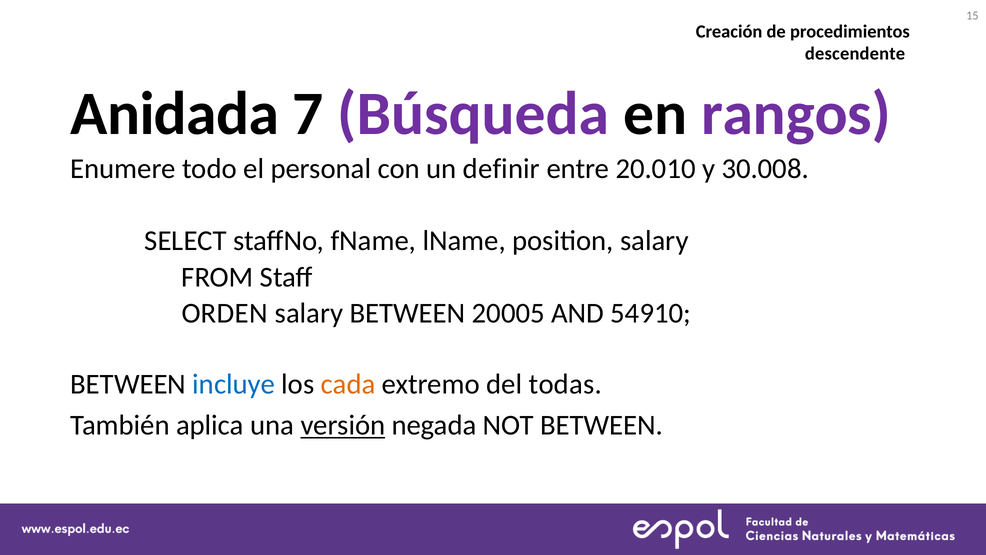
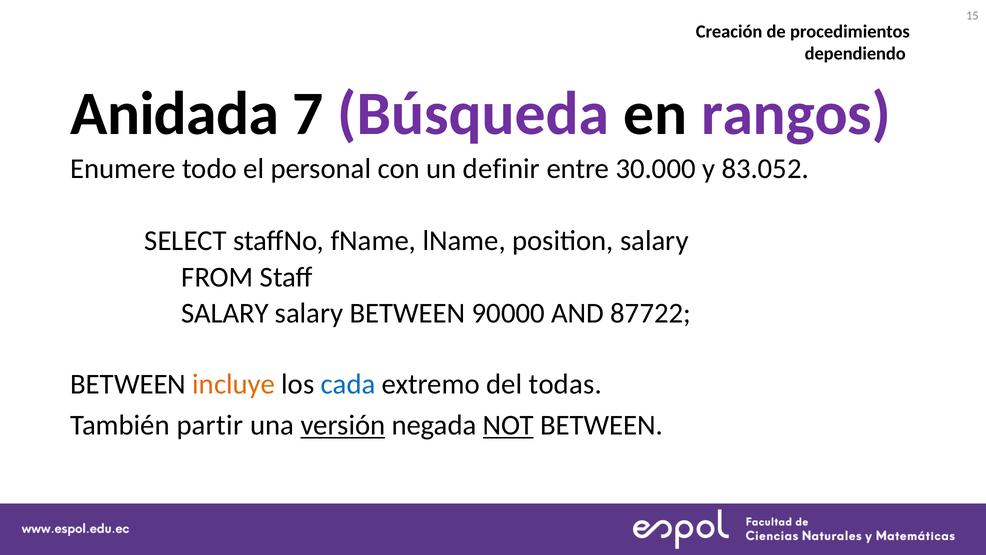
descendente: descendente -> dependiendo
20.010: 20.010 -> 30.000
30.008: 30.008 -> 83.052
ORDEN at (225, 313): ORDEN -> SALARY
20005: 20005 -> 90000
54910: 54910 -> 87722
incluye colour: blue -> orange
cada colour: orange -> blue
aplica: aplica -> partir
NOT underline: none -> present
